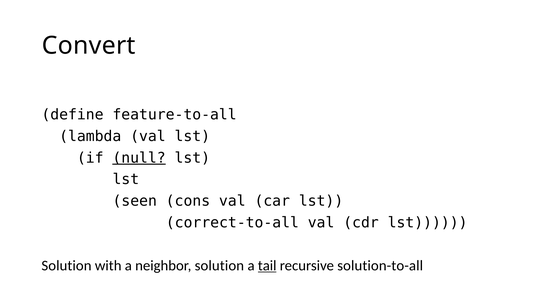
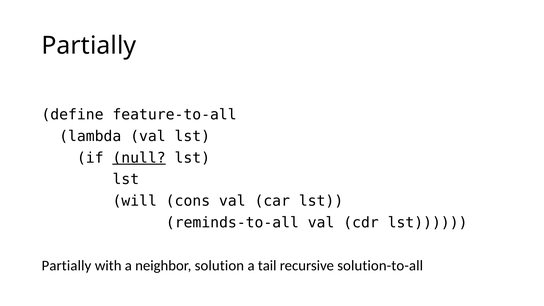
Convert at (89, 46): Convert -> Partially
seen: seen -> will
correct-to-all: correct-to-all -> reminds-to-all
Solution at (66, 266): Solution -> Partially
tail underline: present -> none
